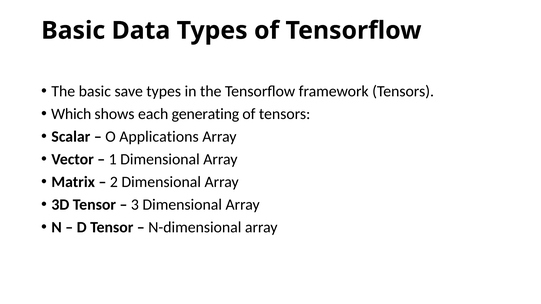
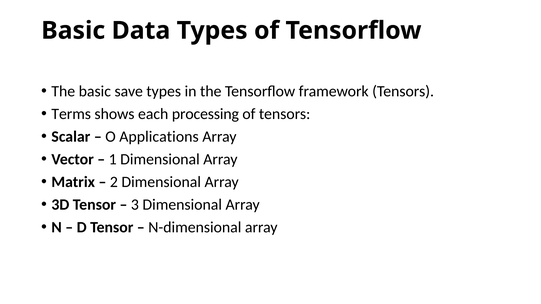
Which: Which -> Terms
generating: generating -> processing
